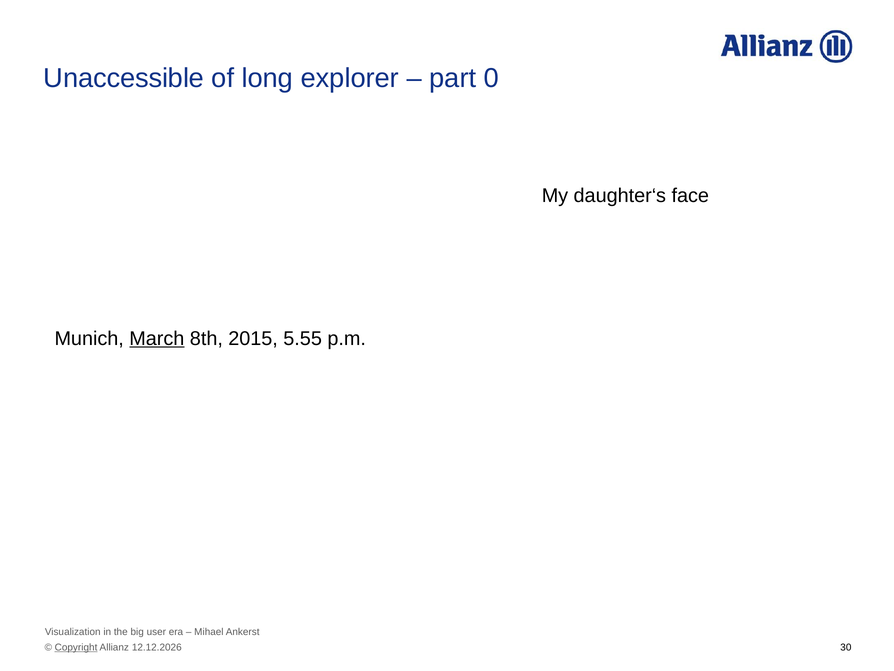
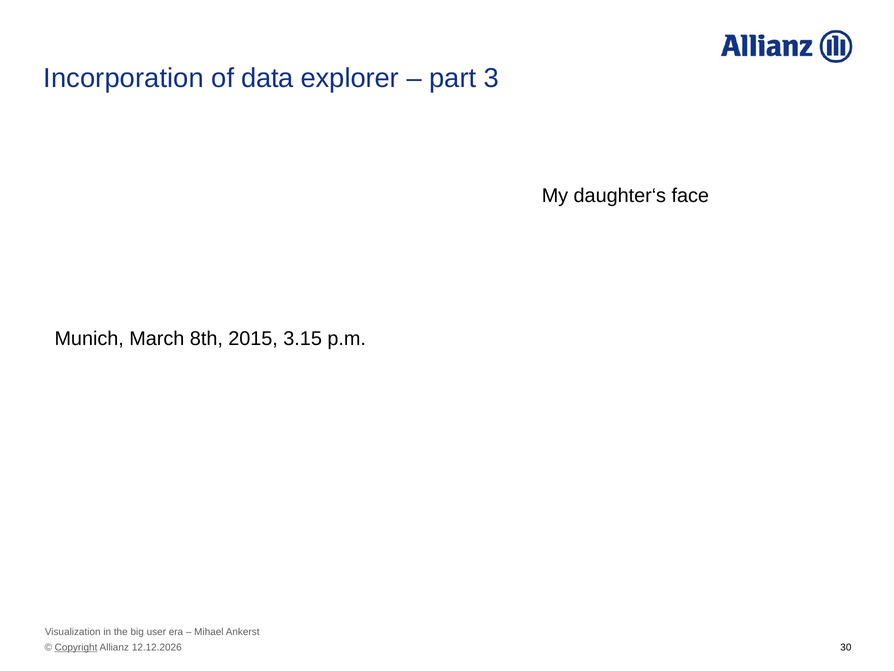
Unaccessible: Unaccessible -> Incorporation
long: long -> data
0: 0 -> 3
March underline: present -> none
5.55: 5.55 -> 3.15
